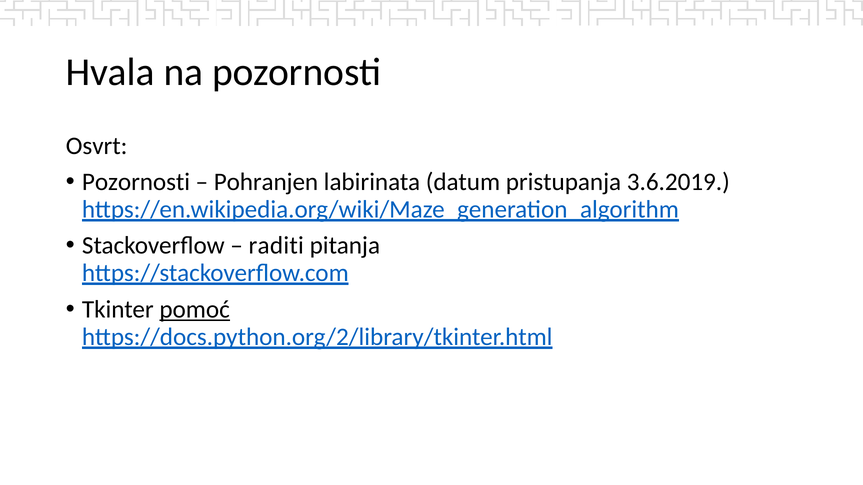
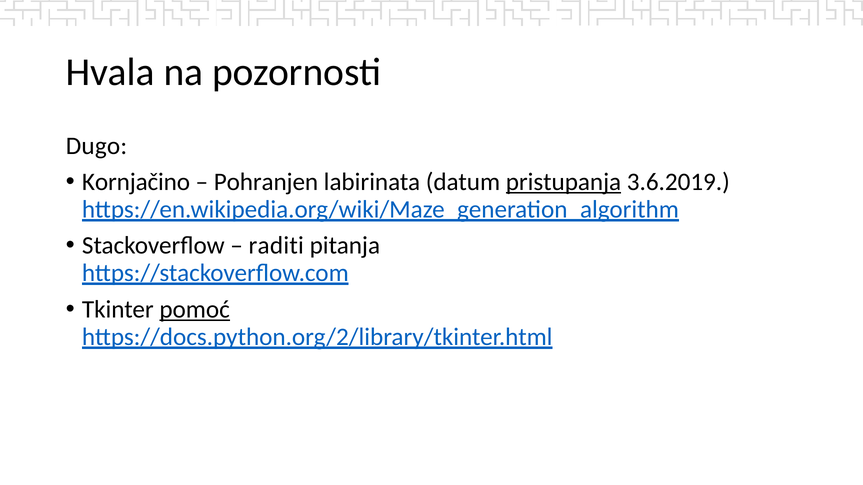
Osvrt: Osvrt -> Dugo
Pozornosti at (136, 182): Pozornosti -> Kornjačino
pristupanja underline: none -> present
